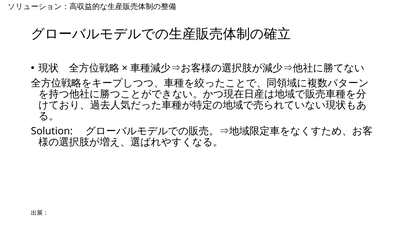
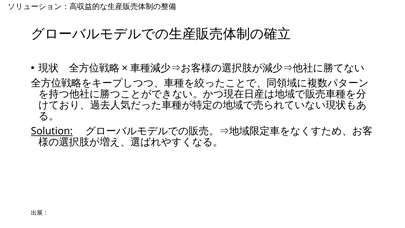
Solution underline: none -> present
